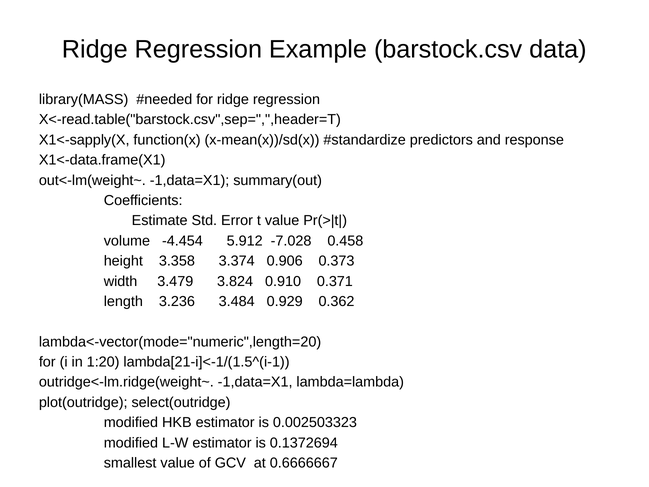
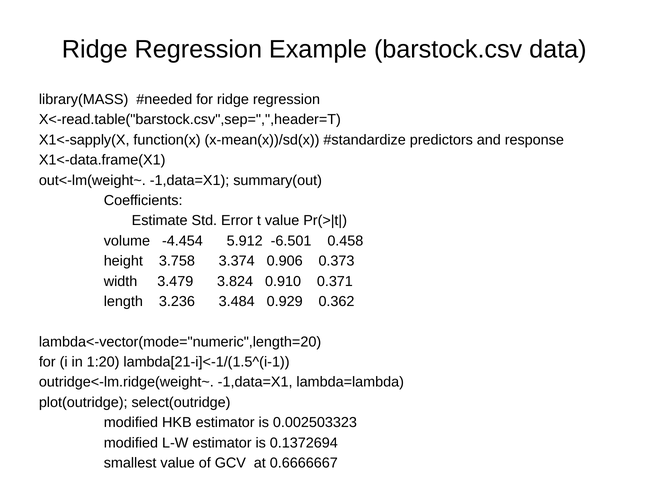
-7.028: -7.028 -> -6.501
3.358: 3.358 -> 3.758
